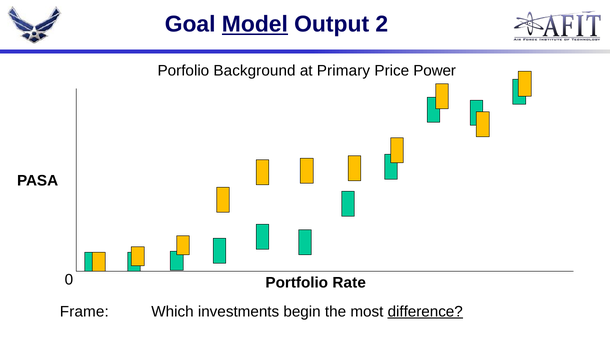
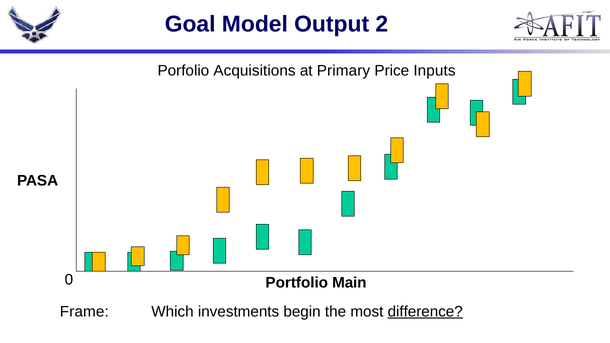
Model underline: present -> none
Background: Background -> Acquisitions
Power: Power -> Inputs
Rate: Rate -> Main
